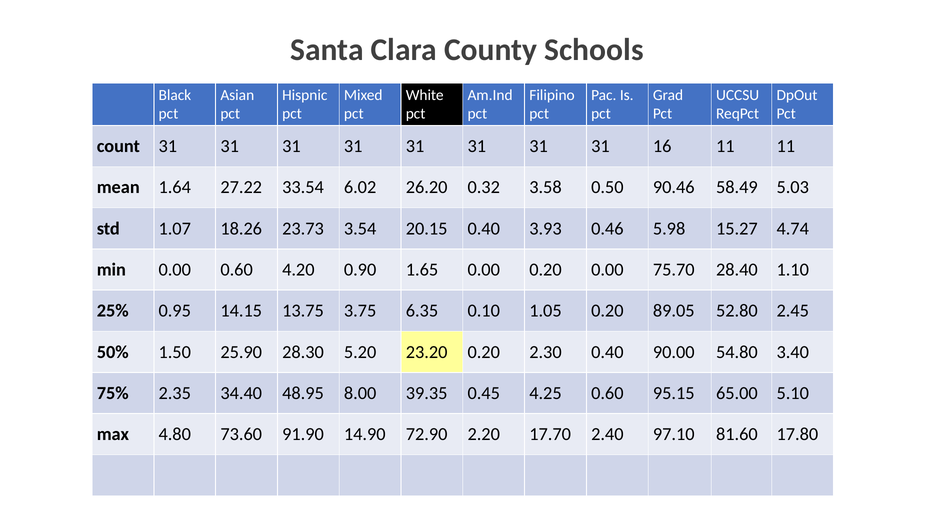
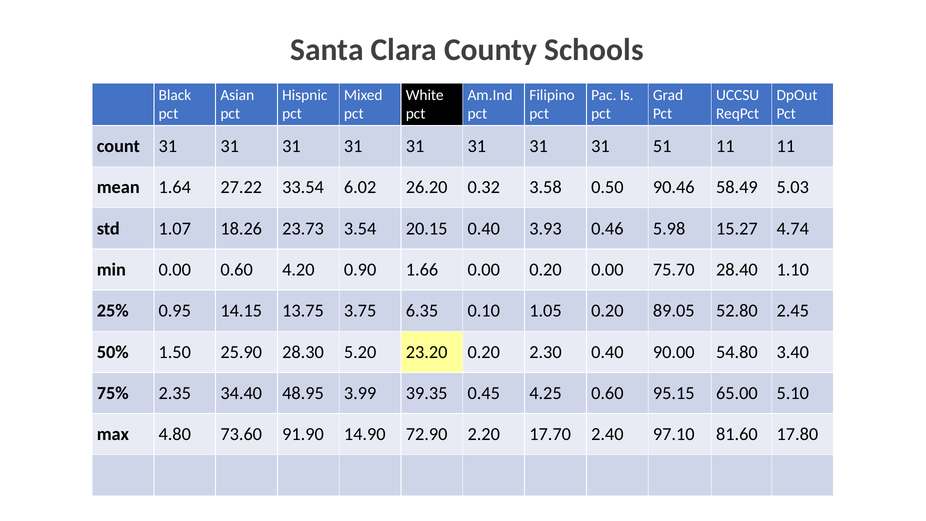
16: 16 -> 51
1.65: 1.65 -> 1.66
8.00: 8.00 -> 3.99
